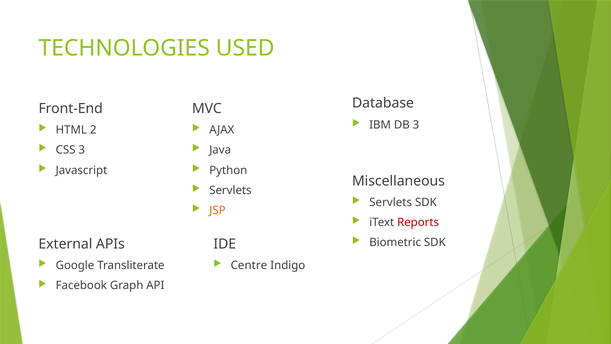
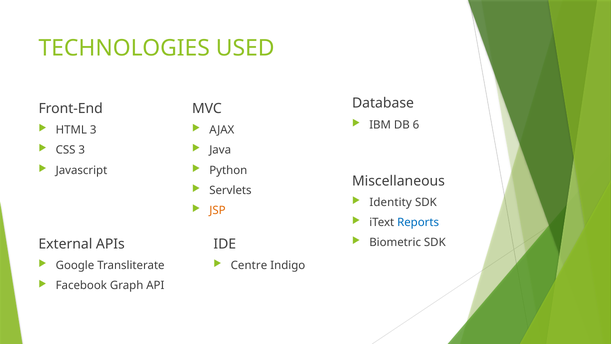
DB 3: 3 -> 6
HTML 2: 2 -> 3
Servlets at (391, 202): Servlets -> Identity
Reports colour: red -> blue
